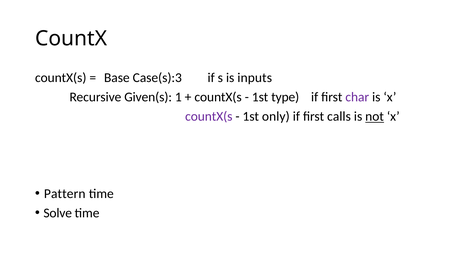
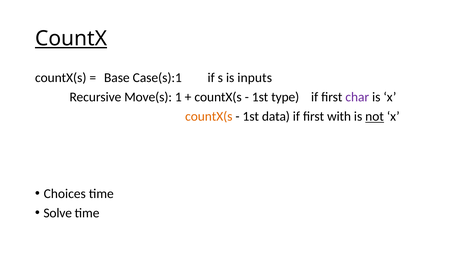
CountX underline: none -> present
Case(s):3: Case(s):3 -> Case(s):1
Given(s: Given(s -> Move(s
countX(s at (209, 116) colour: purple -> orange
only: only -> data
calls: calls -> with
Pattern: Pattern -> Choices
